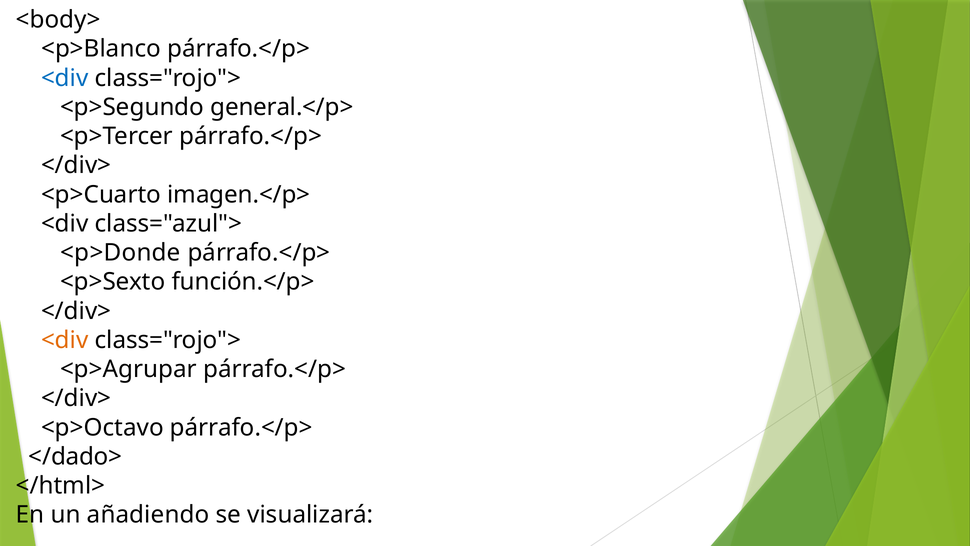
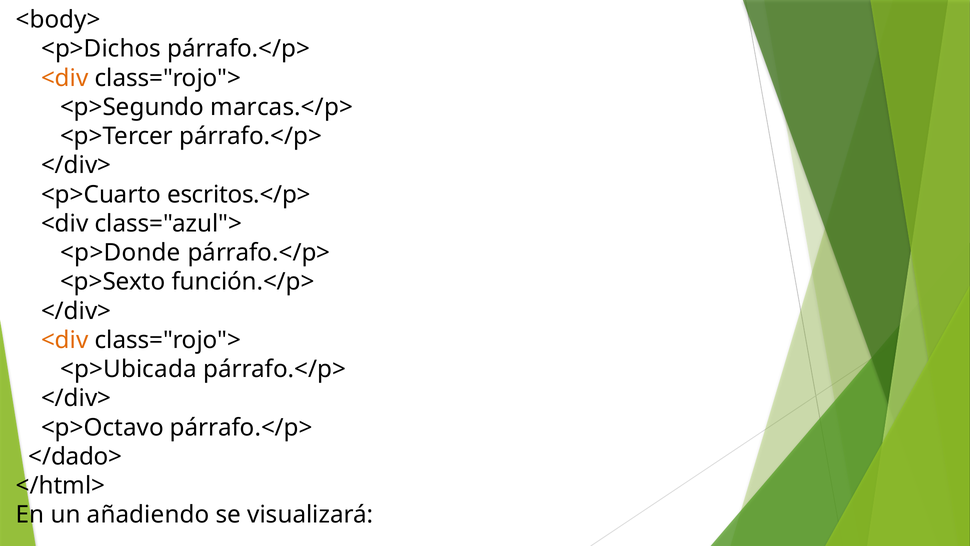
<p>Blanco: <p>Blanco -> <p>Dichos
<div at (65, 78) colour: blue -> orange
general.</p>: general.</p> -> marcas.</p>
imagen.</p>: imagen.</p> -> escritos.</p>
<p>Agrupar: <p>Agrupar -> <p>Ubicada
